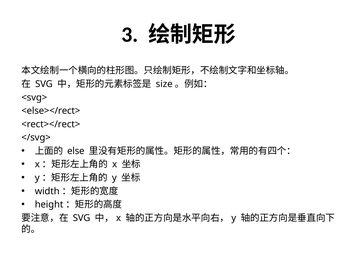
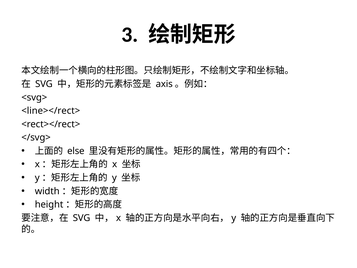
size: size -> axis
<else></rect>: <else></rect> -> <line></rect>
